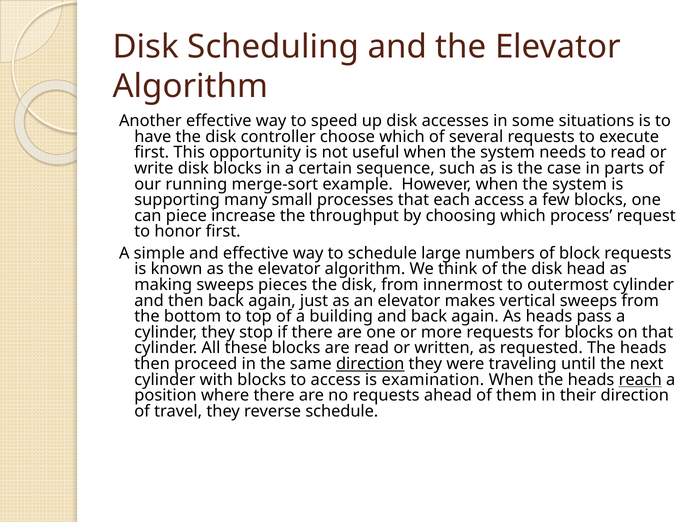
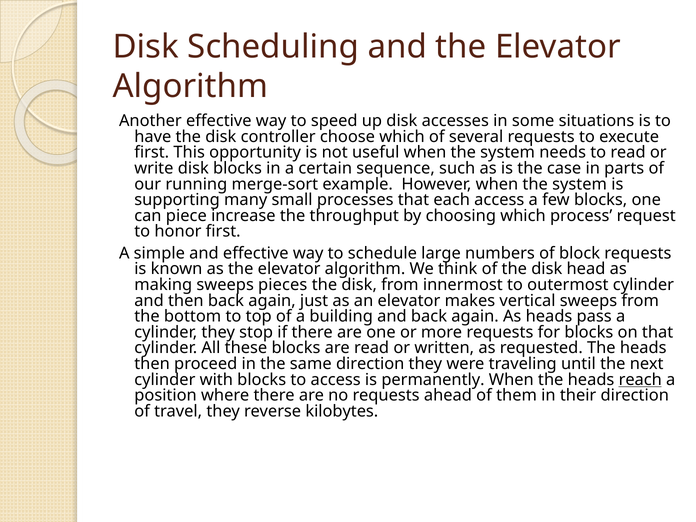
direction at (370, 364) underline: present -> none
examination: examination -> permanently
reverse schedule: schedule -> kilobytes
